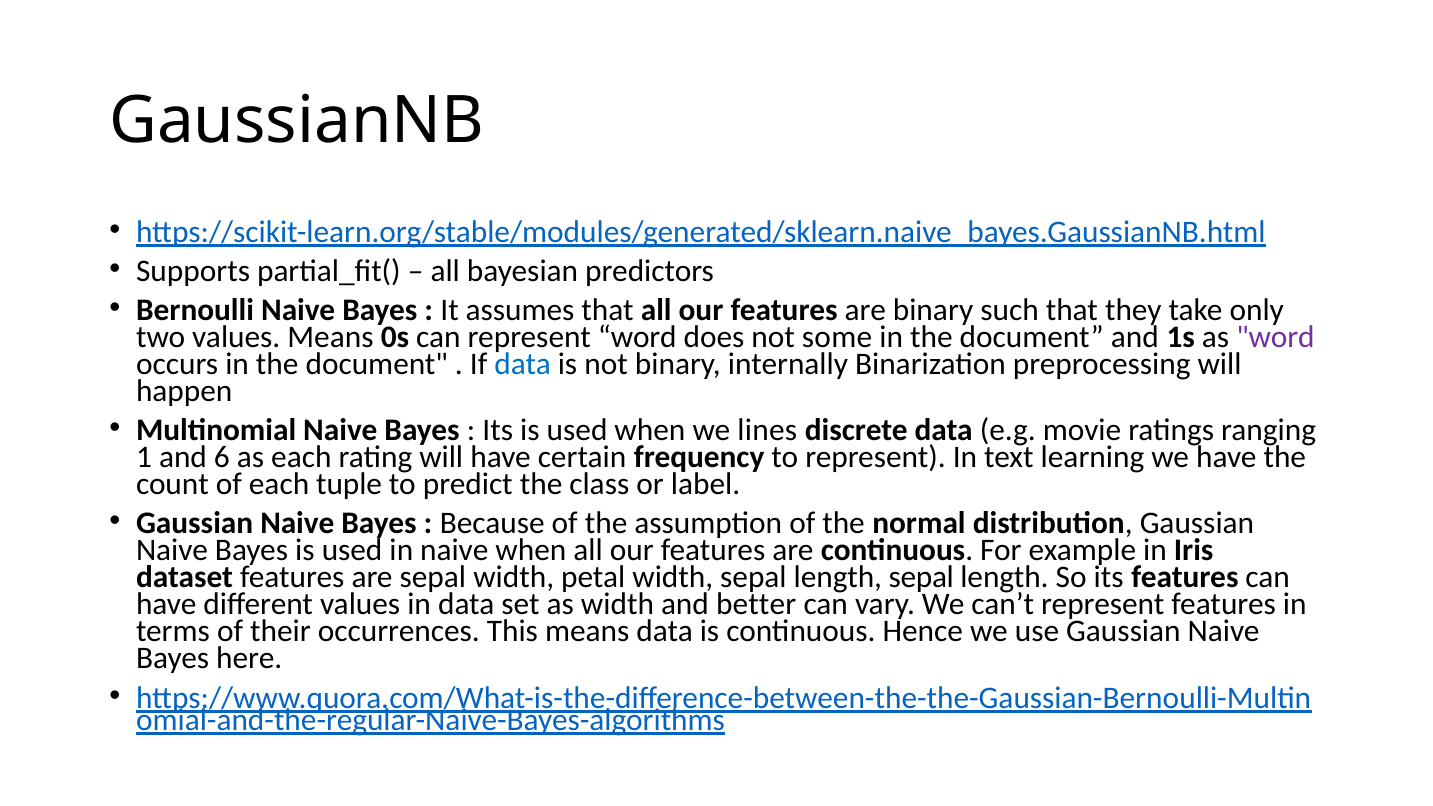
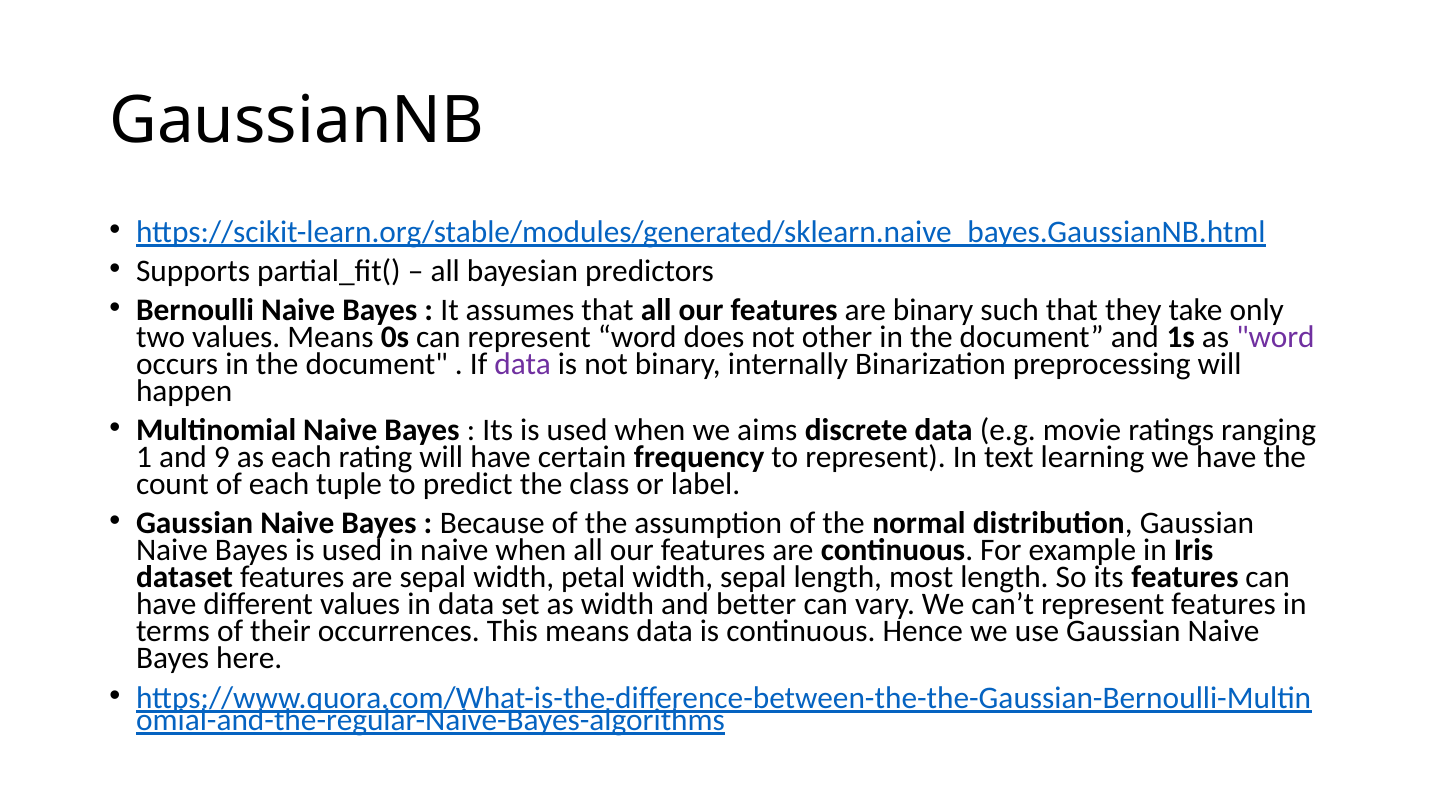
some: some -> other
data at (523, 364) colour: blue -> purple
lines: lines -> aims
6: 6 -> 9
length sepal: sepal -> most
